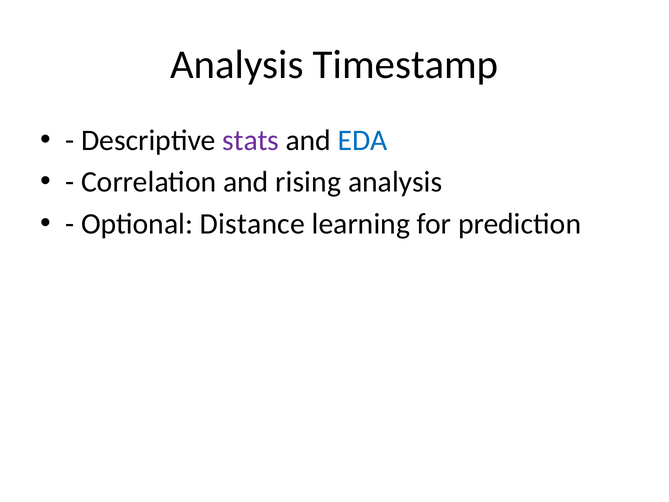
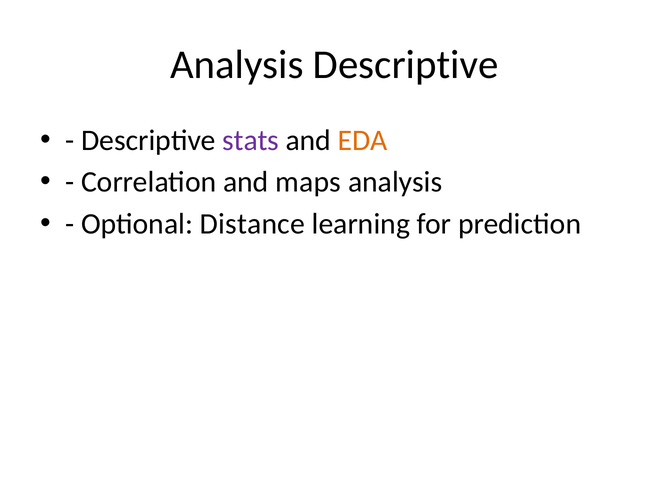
Analysis Timestamp: Timestamp -> Descriptive
EDA colour: blue -> orange
rising: rising -> maps
